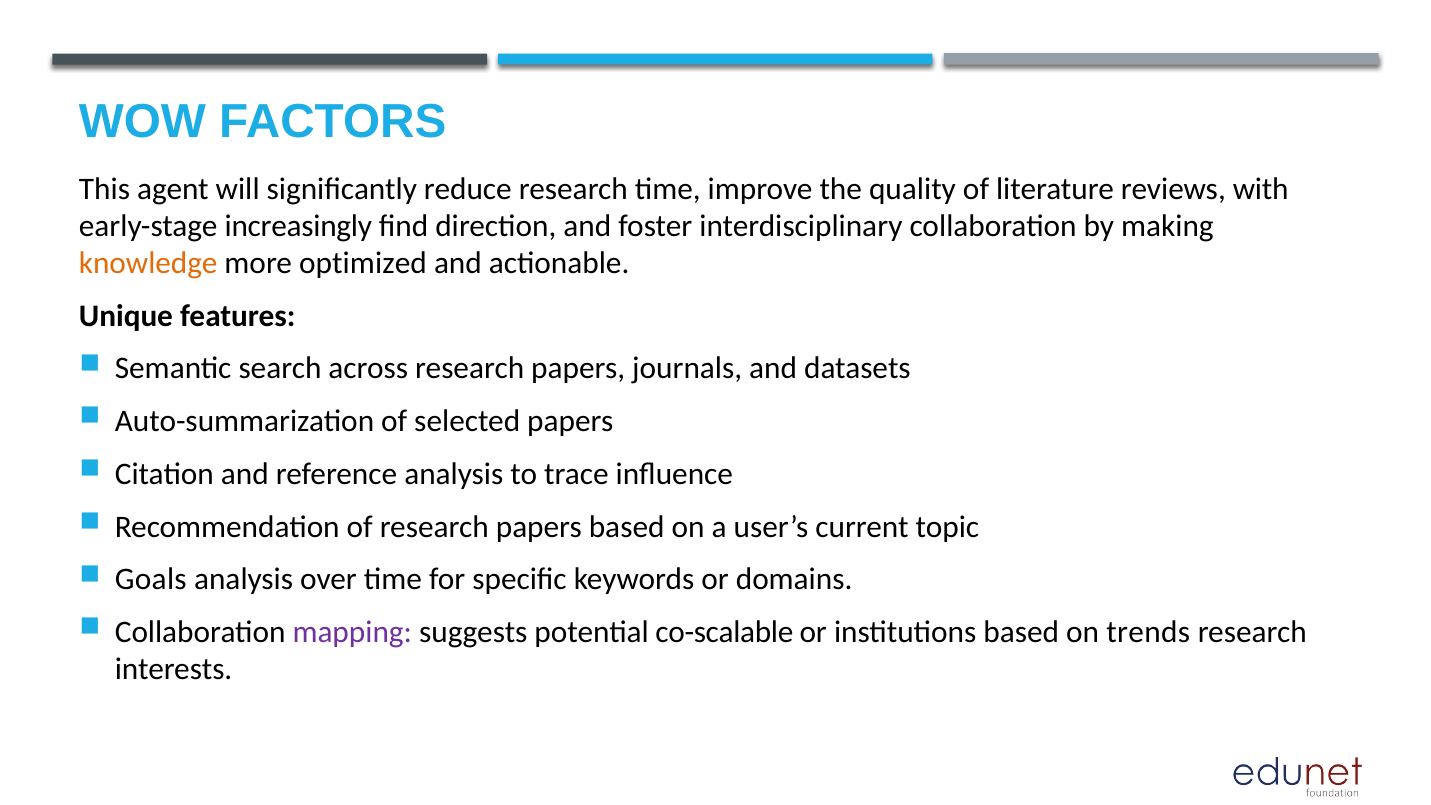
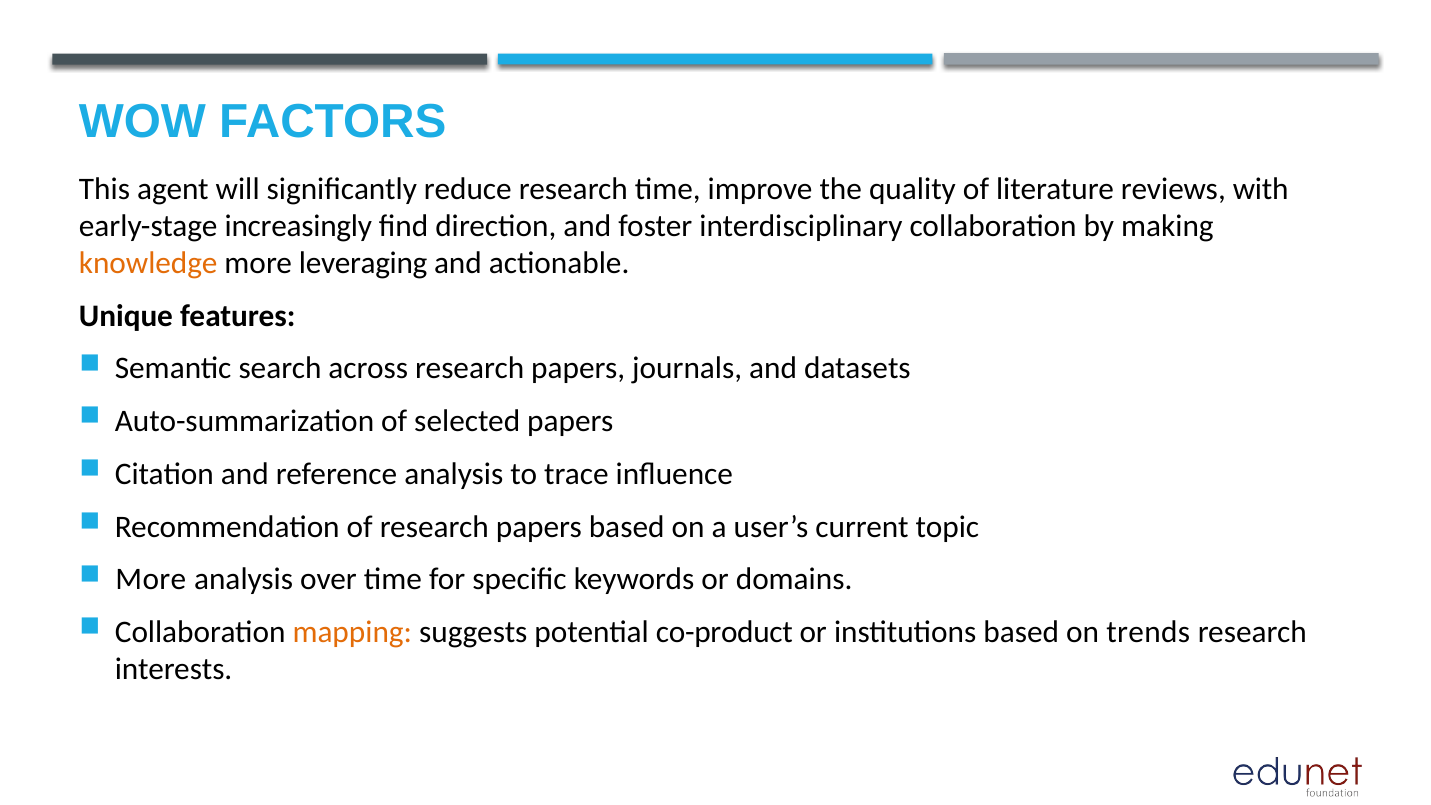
optimized: optimized -> leveraging
Goals at (151, 579): Goals -> More
mapping colour: purple -> orange
co-scalable: co-scalable -> co-product
